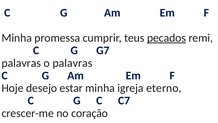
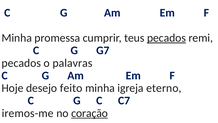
palavras at (21, 63): palavras -> pecados
estar: estar -> feito
crescer-me: crescer-me -> iremos-me
coração underline: none -> present
